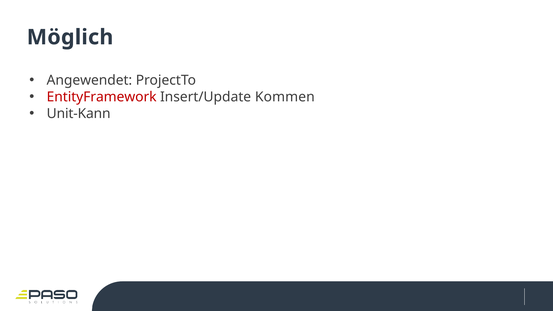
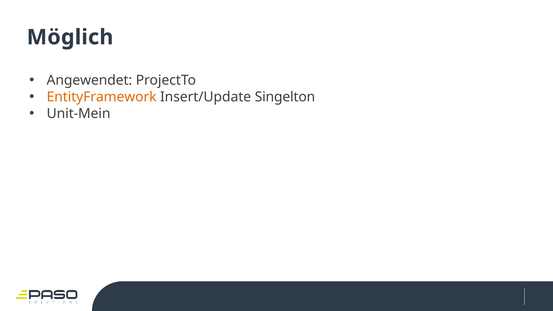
EntityFramework colour: red -> orange
Kommen: Kommen -> Singelton
Unit-Kann: Unit-Kann -> Unit-Mein
